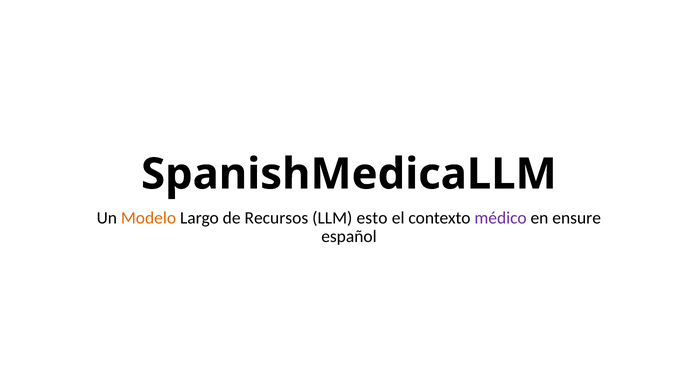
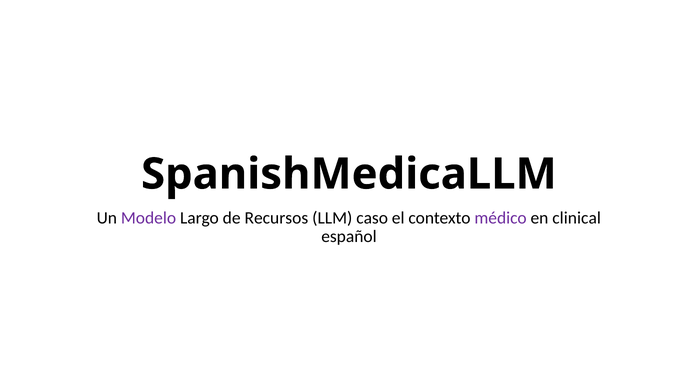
Modelo colour: orange -> purple
esto: esto -> caso
ensure: ensure -> clinical
